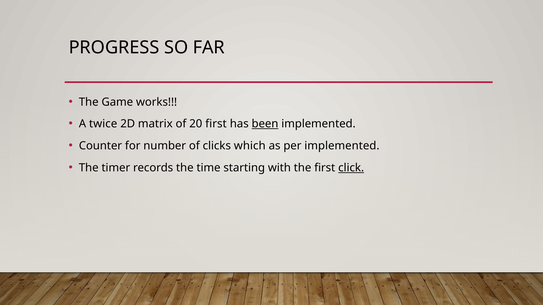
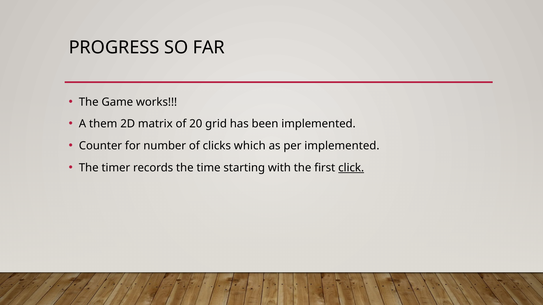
twice: twice -> them
20 first: first -> grid
been underline: present -> none
